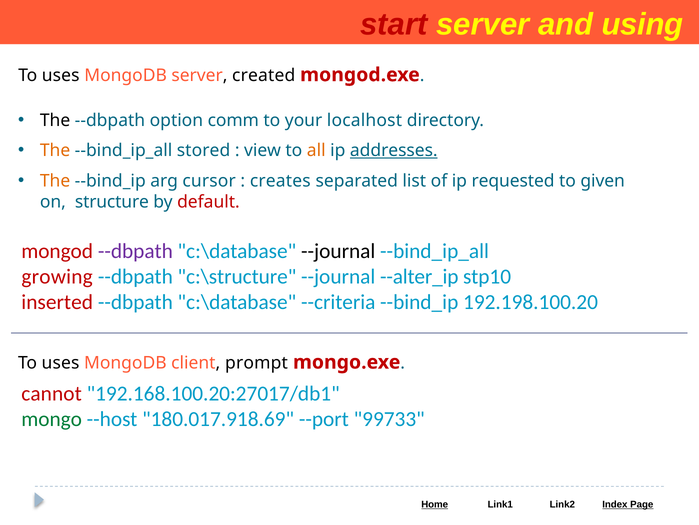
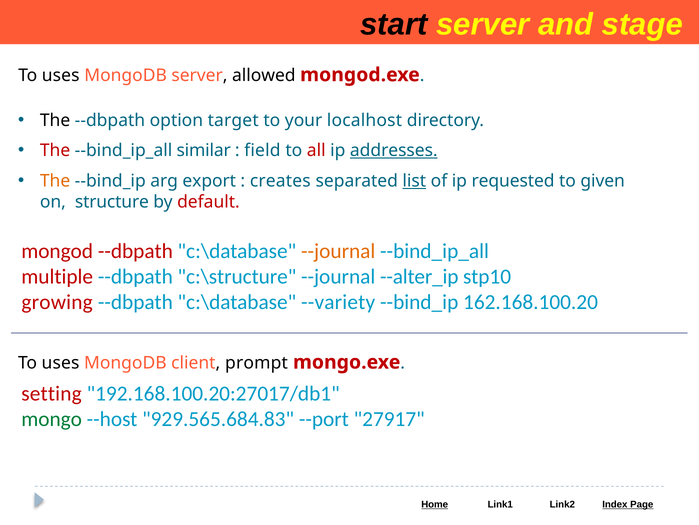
start colour: red -> black
using: using -> stage
created: created -> allowed
comm: comm -> target
The at (55, 150) colour: orange -> red
stored: stored -> similar
view: view -> field
all colour: orange -> red
cursor: cursor -> export
list underline: none -> present
--dbpath at (135, 251) colour: purple -> red
--journal at (338, 251) colour: black -> orange
growing: growing -> multiple
inserted: inserted -> growing
--criteria: --criteria -> --variety
192.198.100.20: 192.198.100.20 -> 162.168.100.20
cannot: cannot -> setting
180.017.918.69: 180.017.918.69 -> 929.565.684.83
99733: 99733 -> 27917
